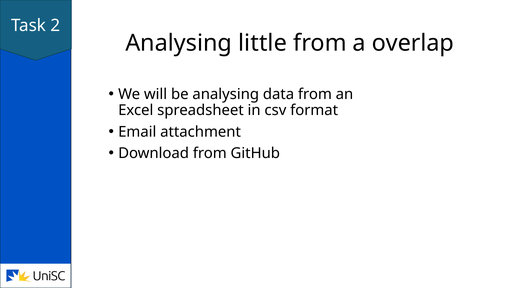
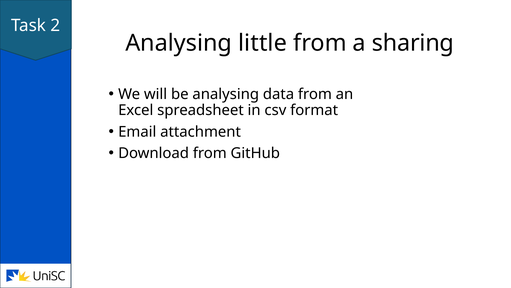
overlap: overlap -> sharing
